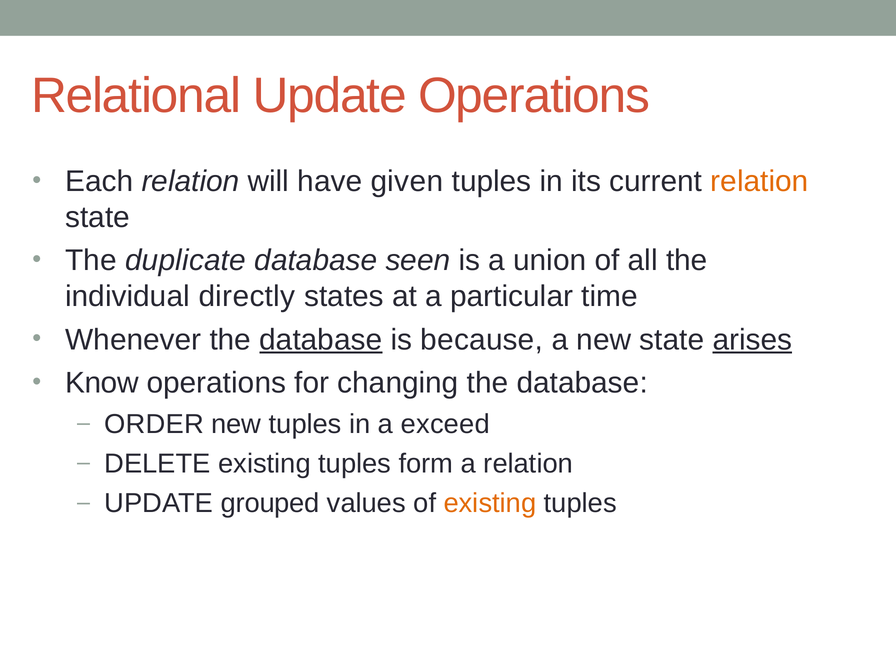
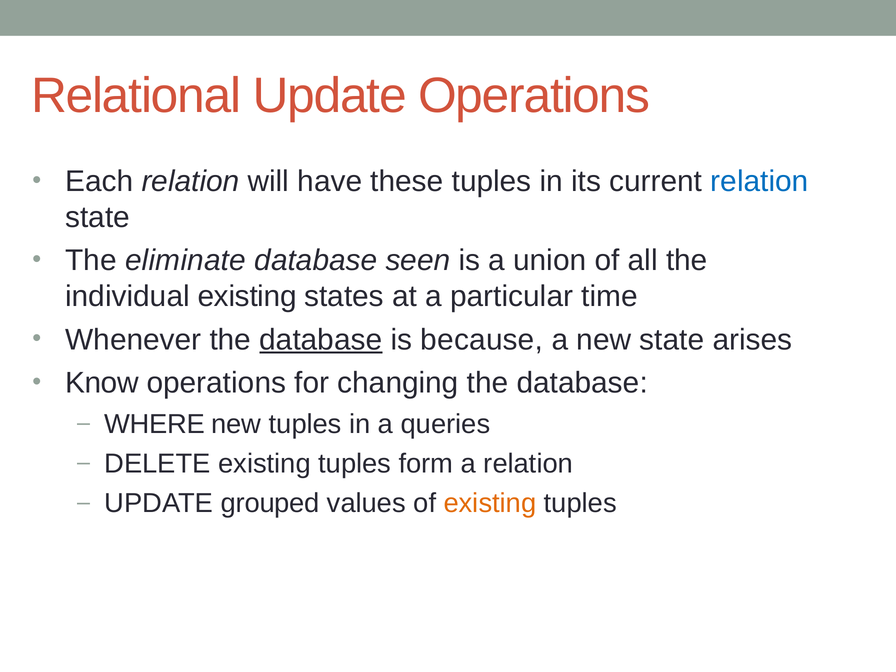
given: given -> these
relation at (759, 181) colour: orange -> blue
duplicate: duplicate -> eliminate
individual directly: directly -> existing
arises underline: present -> none
ORDER: ORDER -> WHERE
exceed: exceed -> queries
